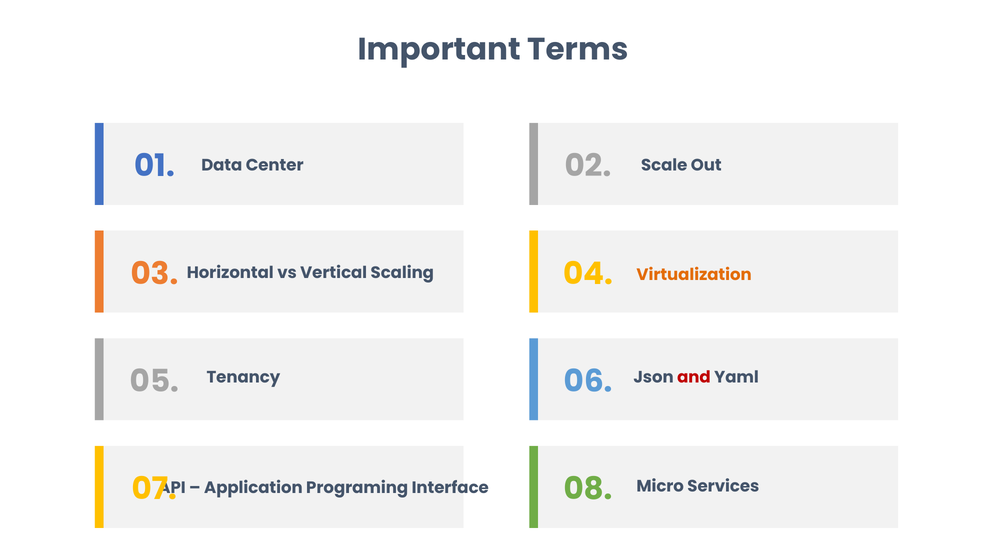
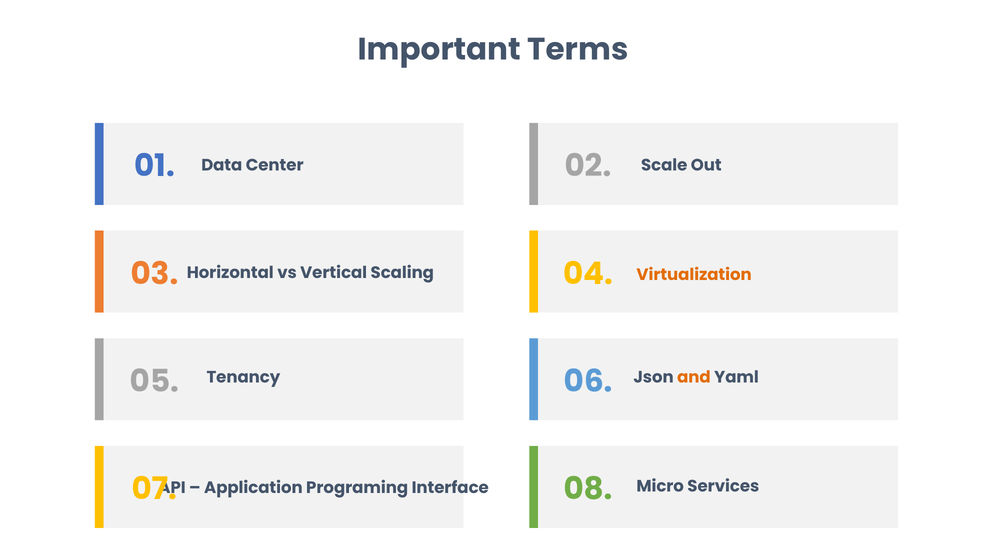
and colour: red -> orange
